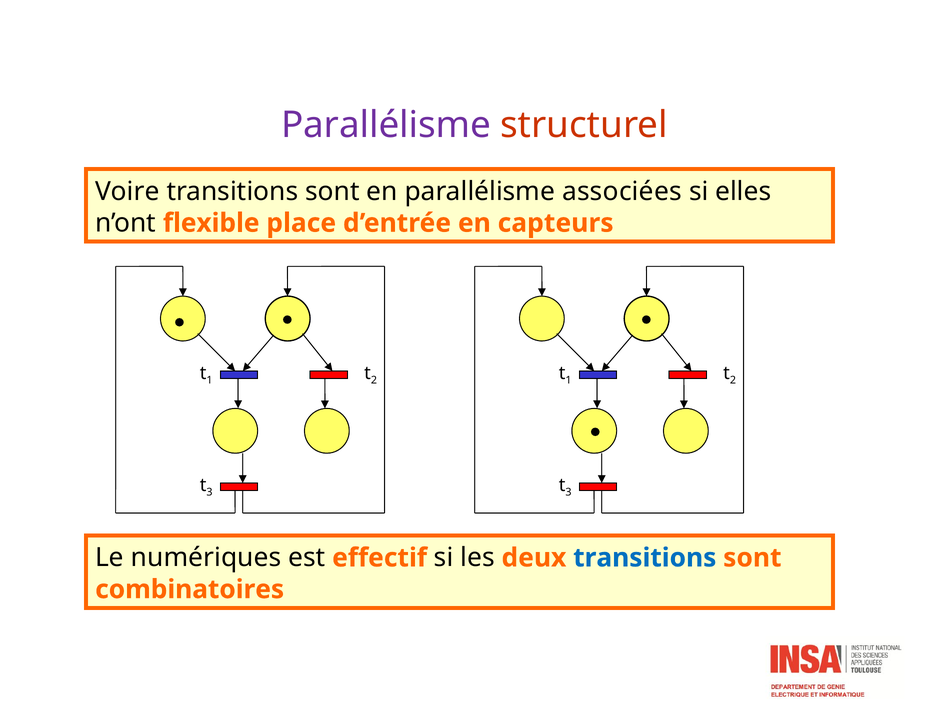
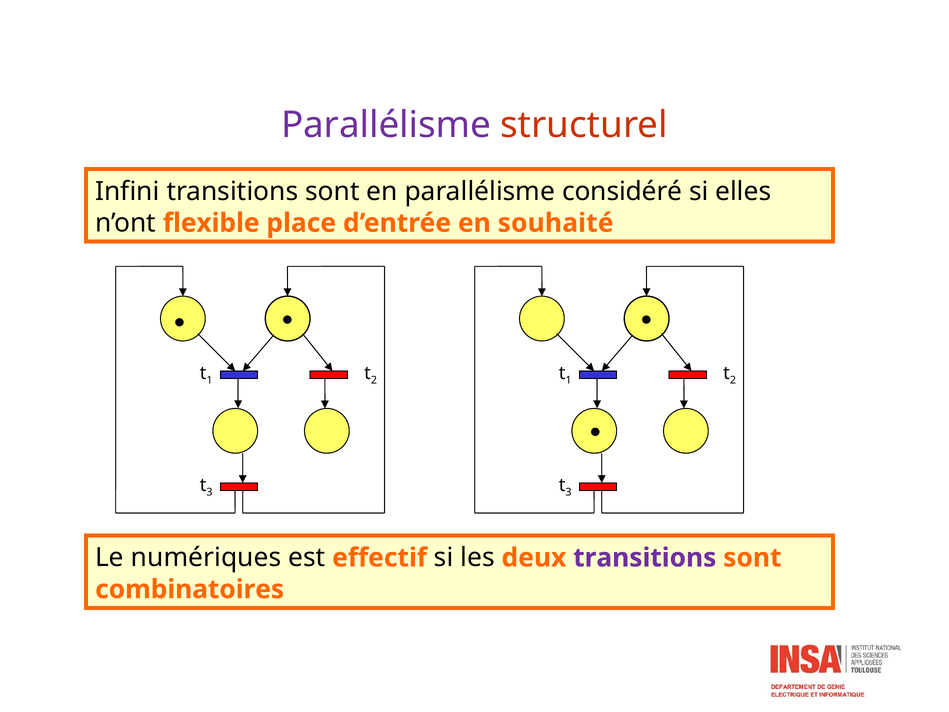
Voire: Voire -> Infini
associées: associées -> considéré
capteurs: capteurs -> souhaité
transitions at (645, 558) colour: blue -> purple
